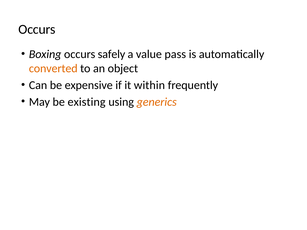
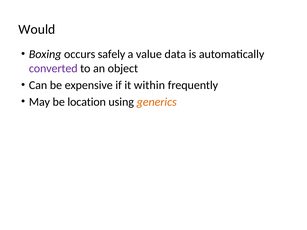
Occurs at (37, 29): Occurs -> Would
pass: pass -> data
converted colour: orange -> purple
existing: existing -> location
